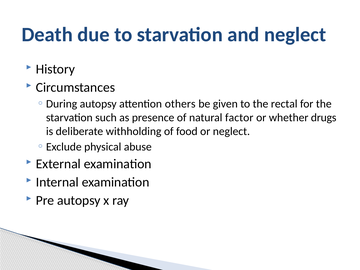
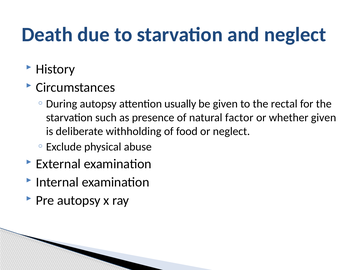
others: others -> usually
whether drugs: drugs -> given
